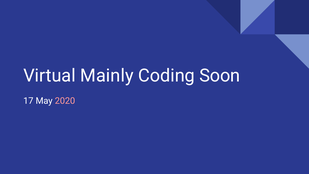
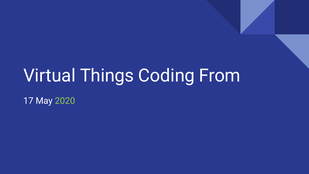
Mainly: Mainly -> Things
Soon: Soon -> From
2020 colour: pink -> light green
